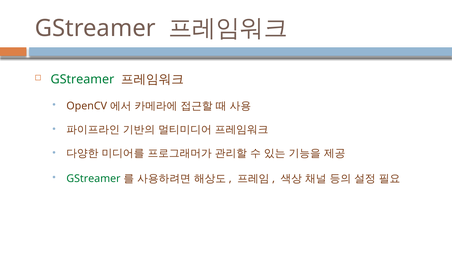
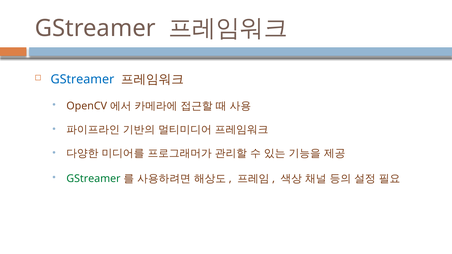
GStreamer at (82, 80) colour: green -> blue
